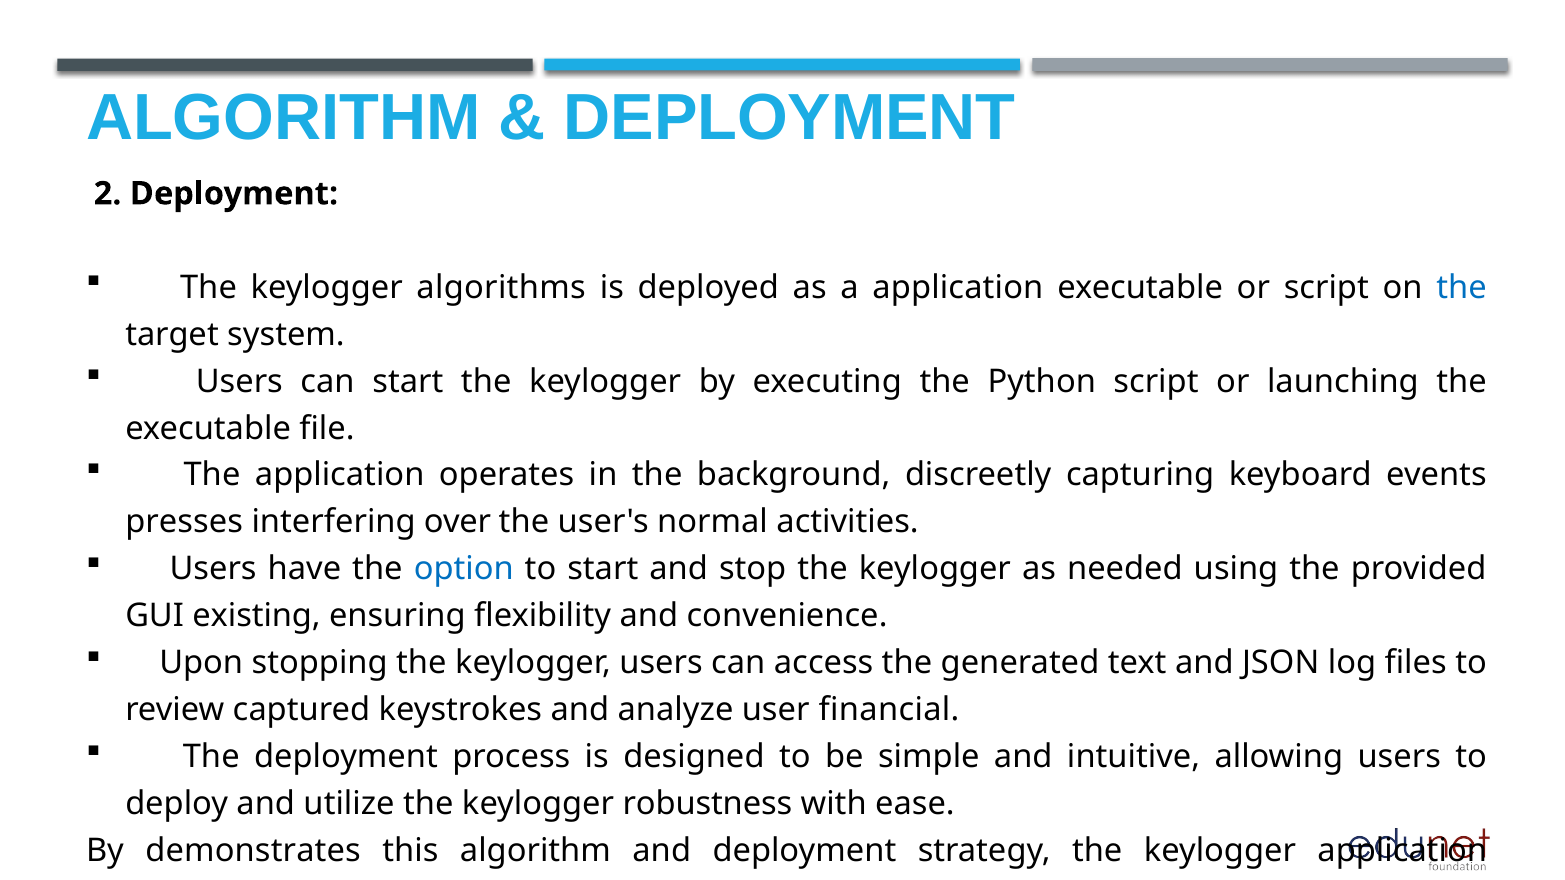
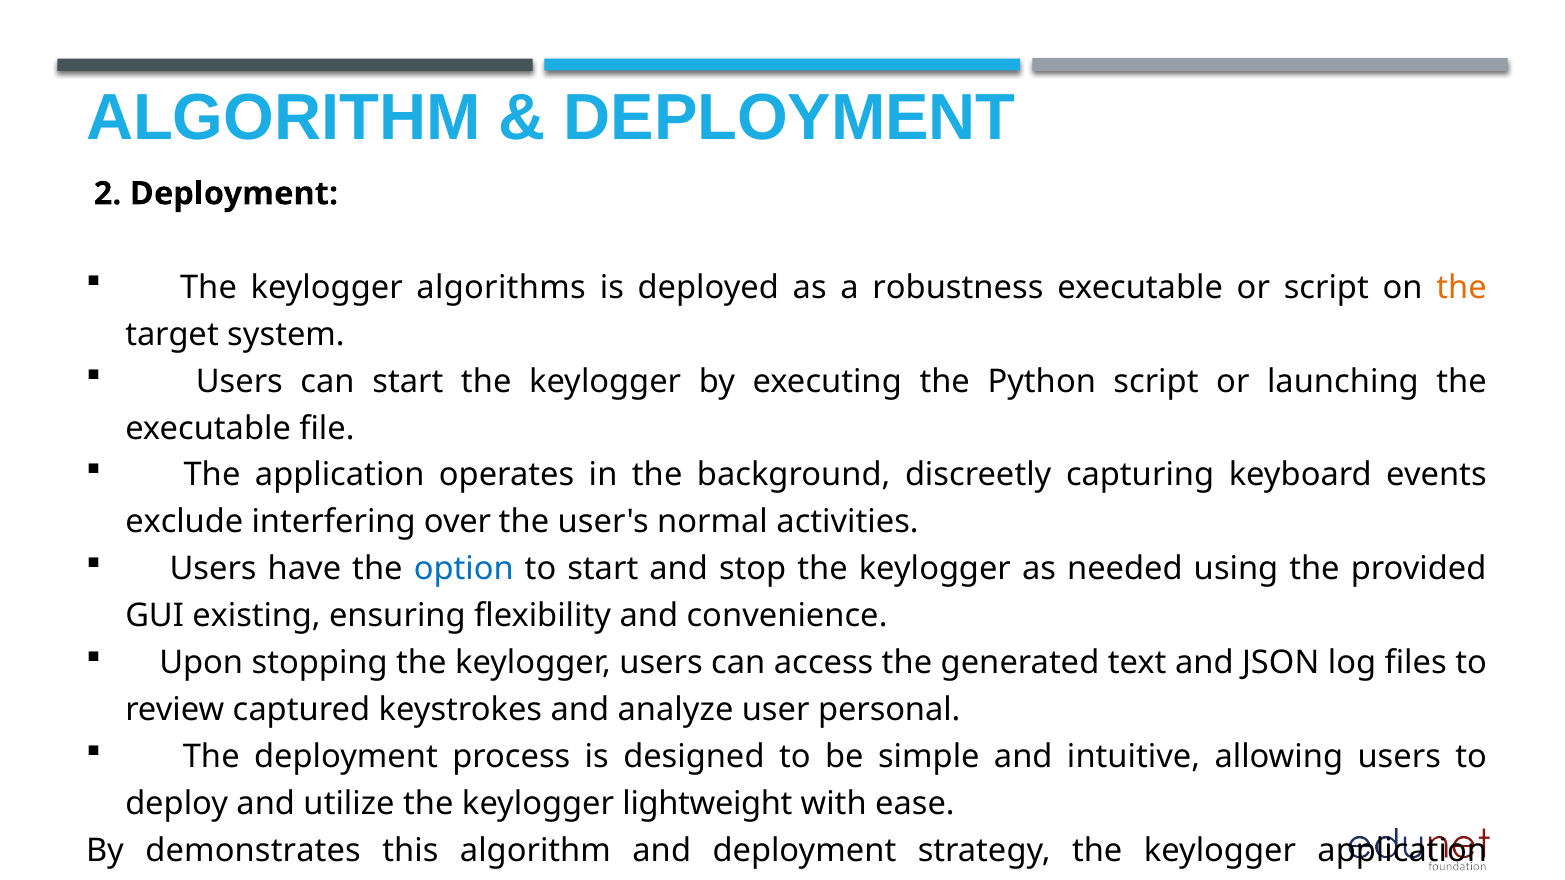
a application: application -> robustness
the at (1462, 288) colour: blue -> orange
presses: presses -> exclude
financial: financial -> personal
robustness: robustness -> lightweight
